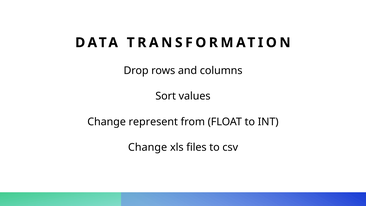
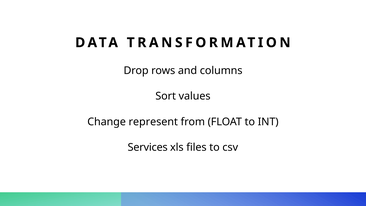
Change at (148, 147): Change -> Services
